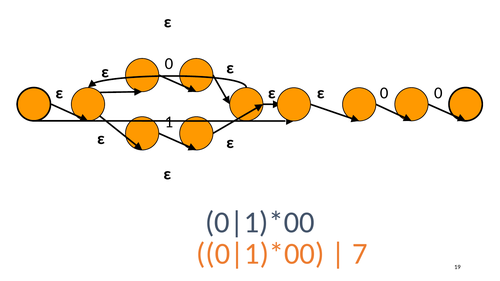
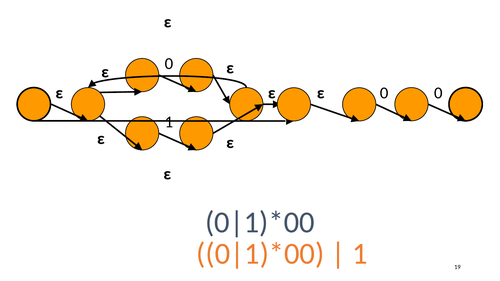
7 at (360, 254): 7 -> 1
